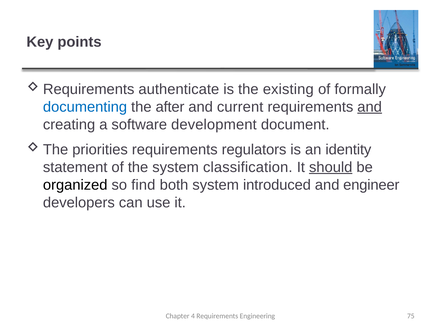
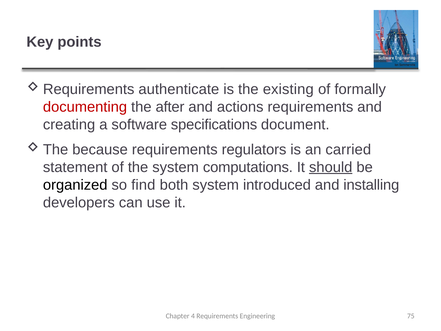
documenting colour: blue -> red
current: current -> actions
and at (370, 107) underline: present -> none
development: development -> specifications
priorities: priorities -> because
identity: identity -> carried
classification: classification -> computations
engineer: engineer -> installing
